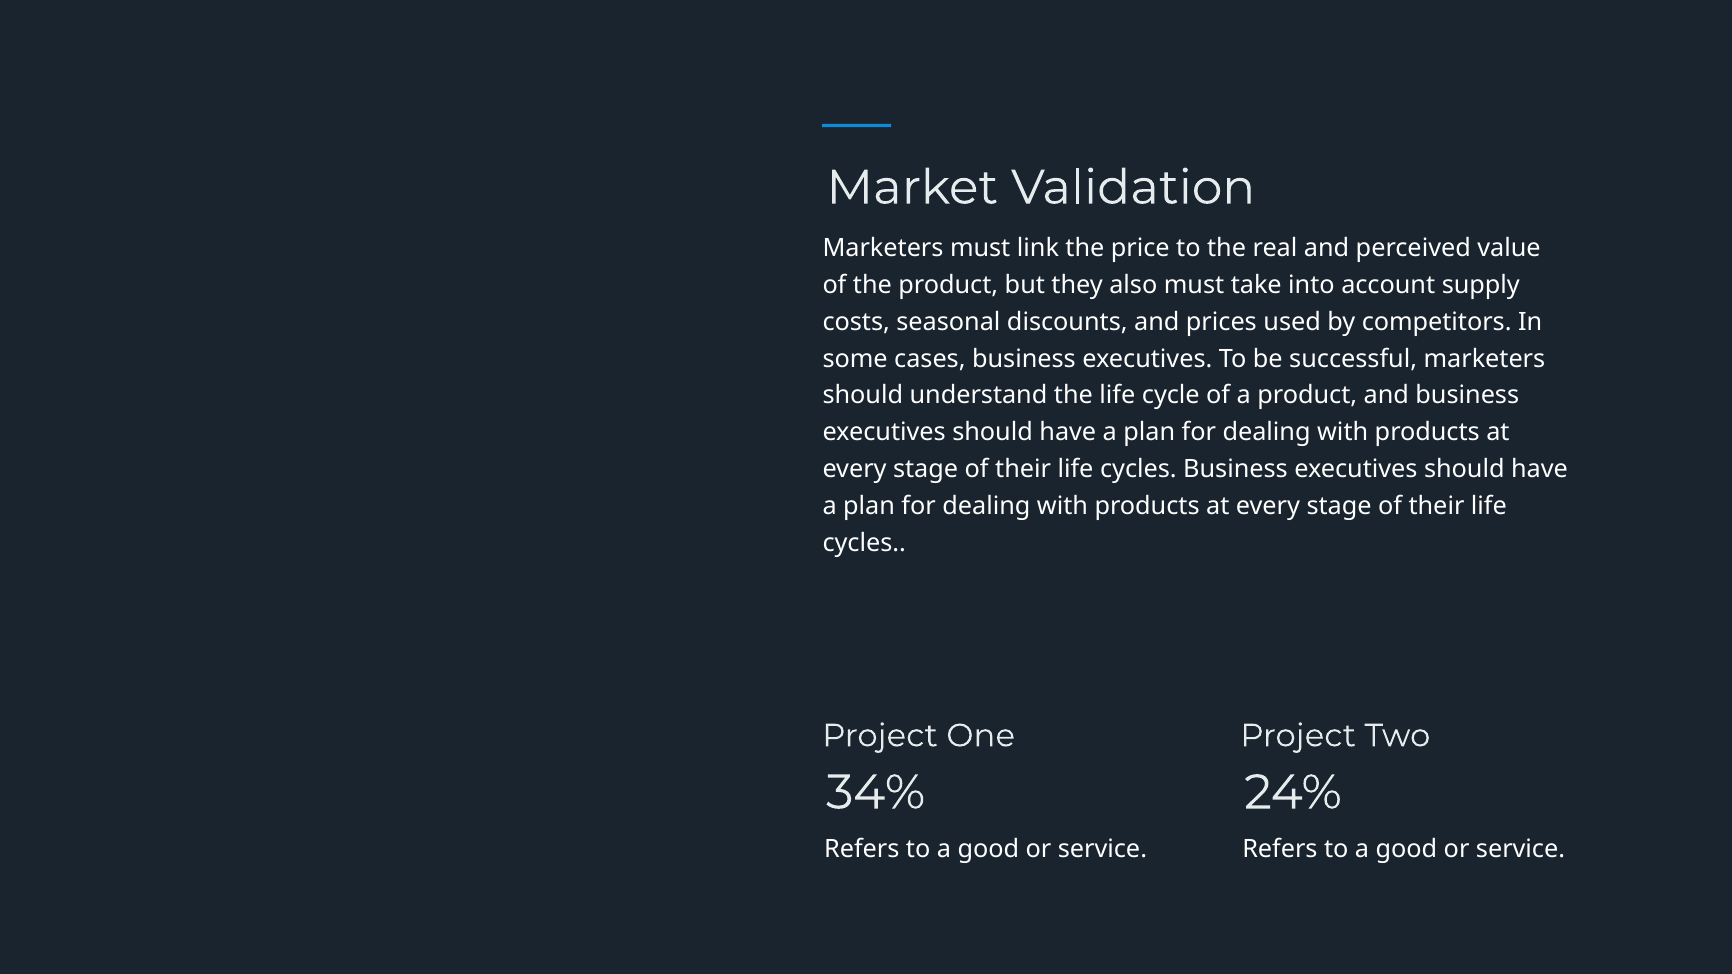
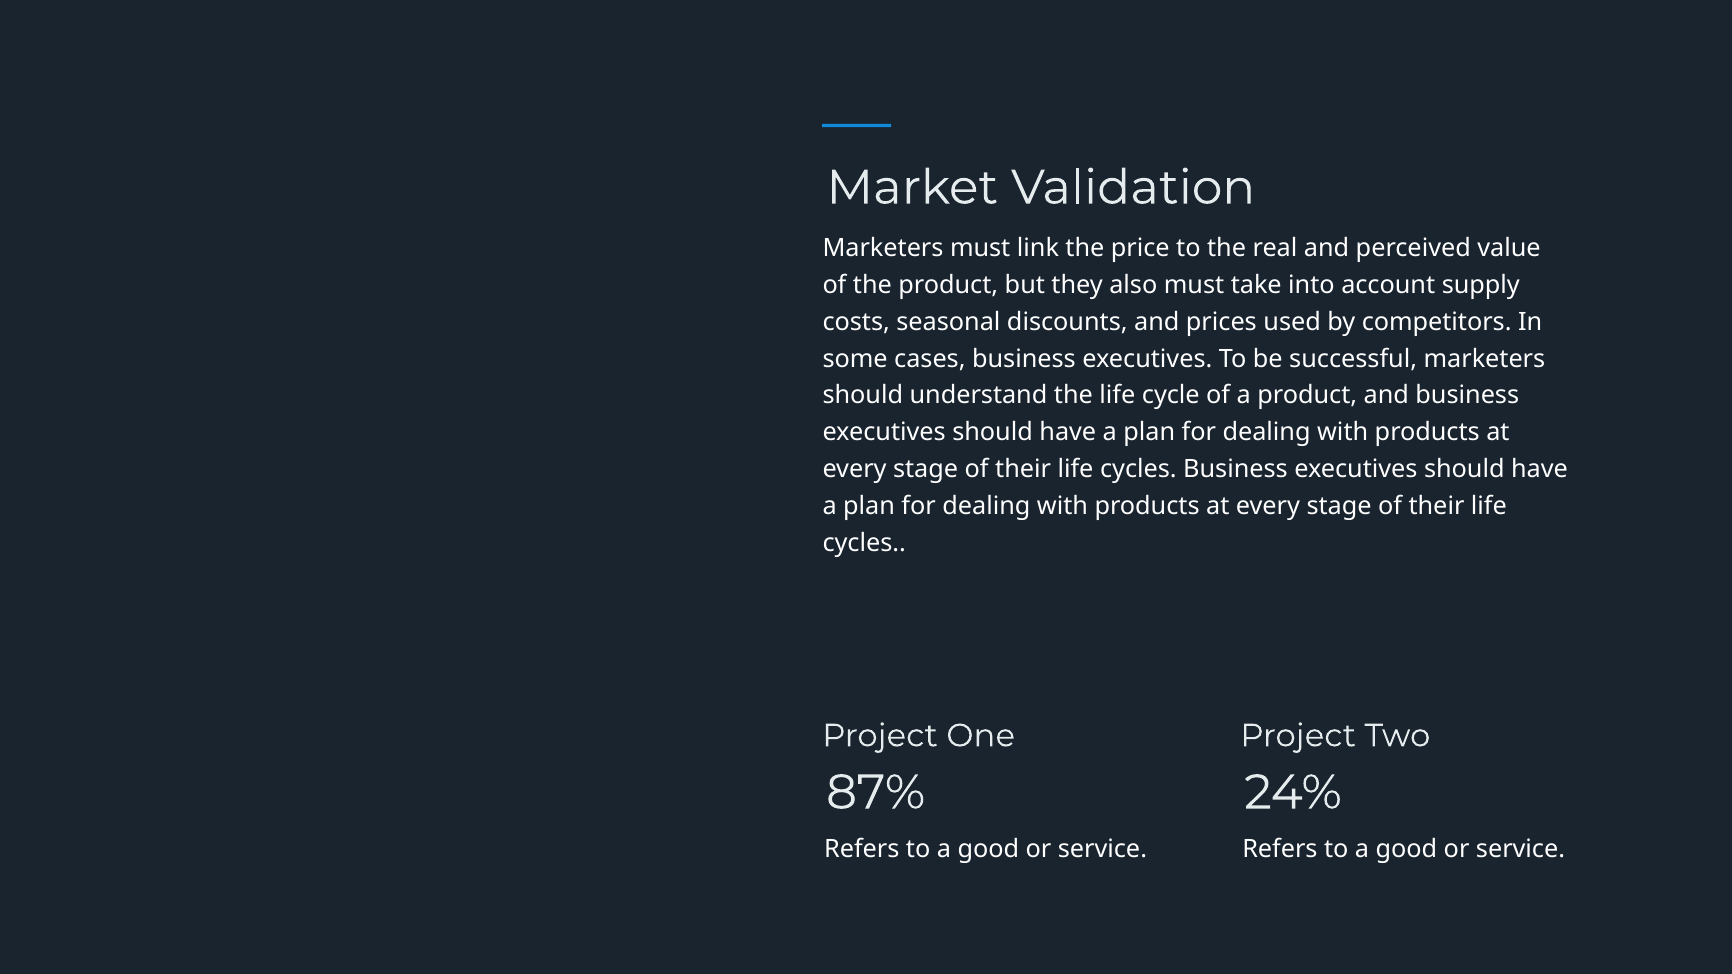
34%: 34% -> 87%
